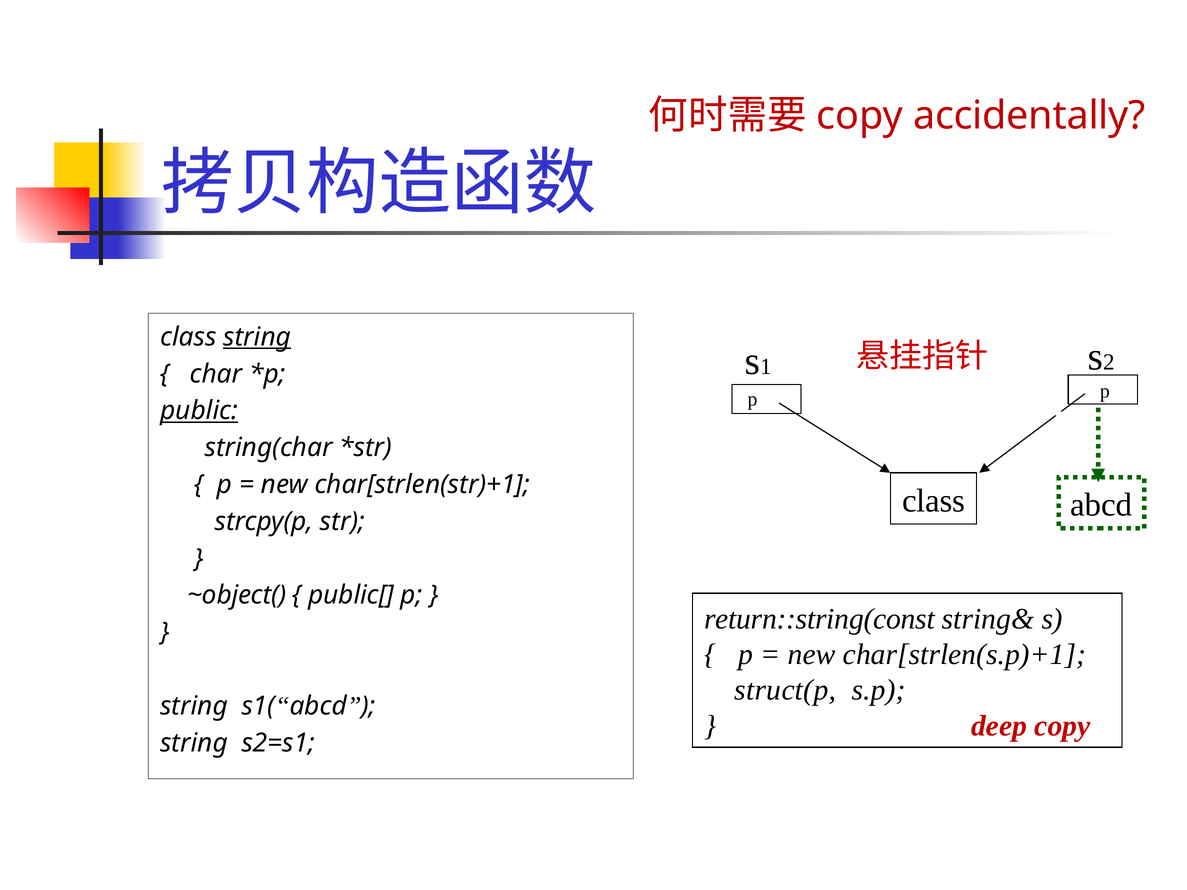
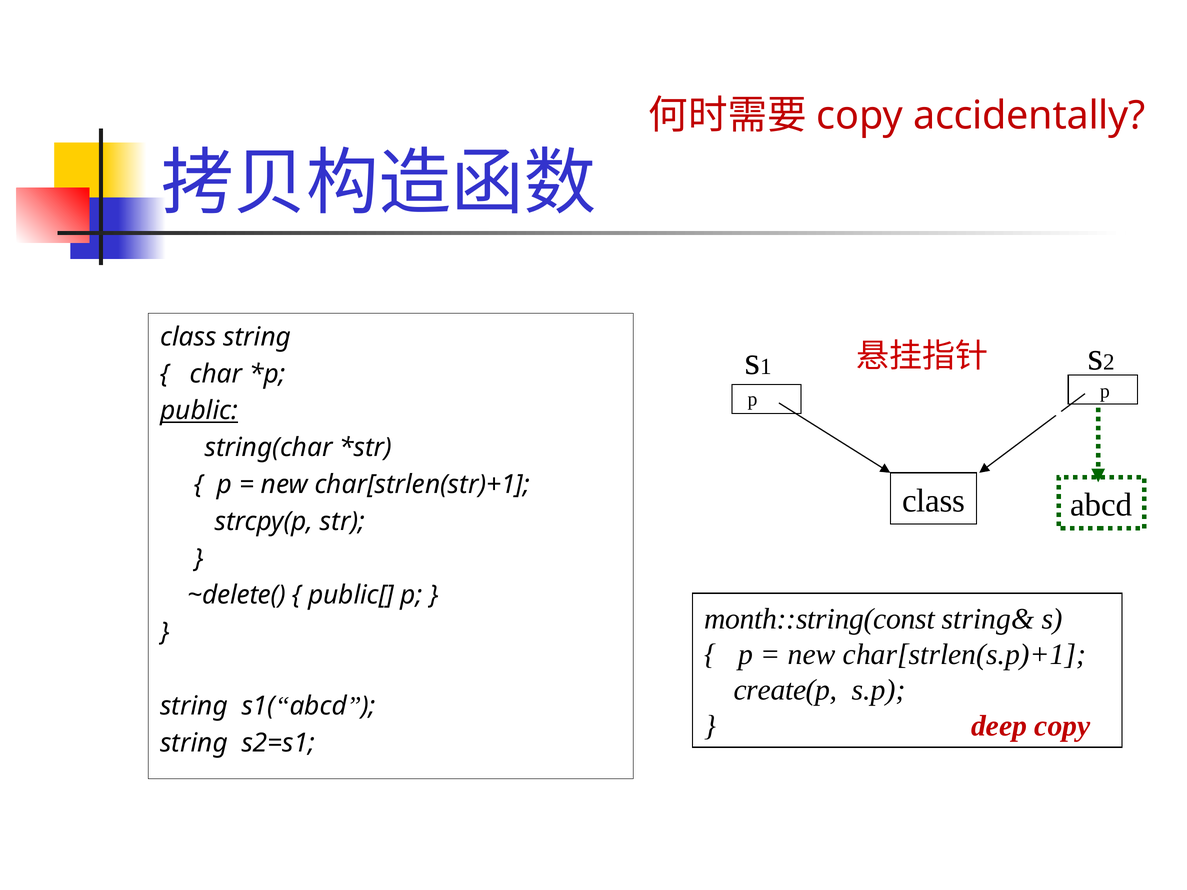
string at (257, 337) underline: present -> none
~object(: ~object( -> ~delete(
return::string(const: return::string(const -> month::string(const
struct(p: struct(p -> create(p
